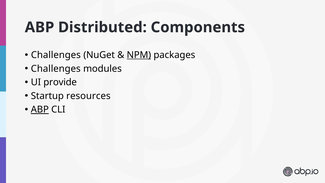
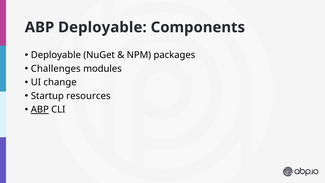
ABP Distributed: Distributed -> Deployable
Challenges at (56, 55): Challenges -> Deployable
NPM underline: present -> none
provide: provide -> change
